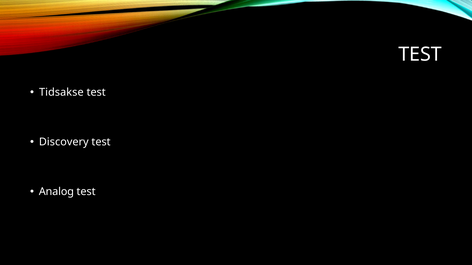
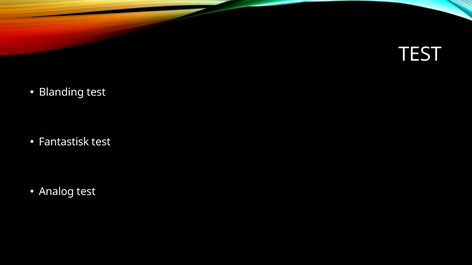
Tidsakse: Tidsakse -> Blanding
Discovery: Discovery -> Fantastisk
